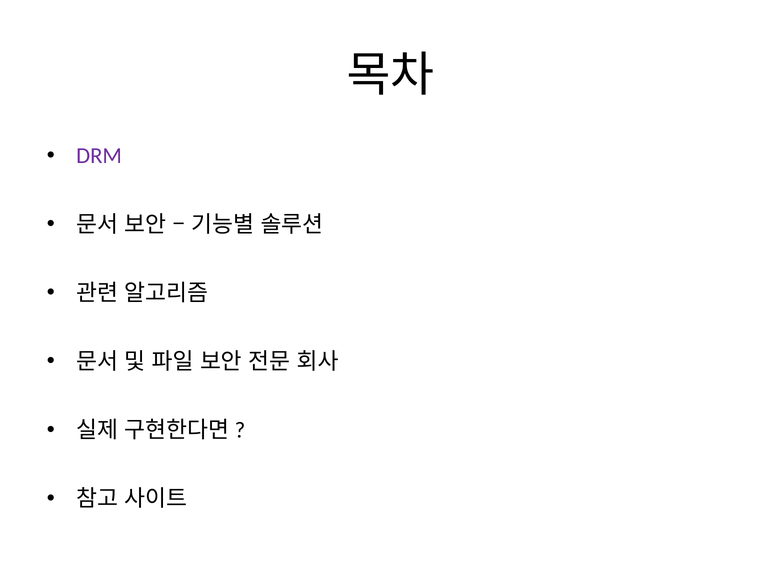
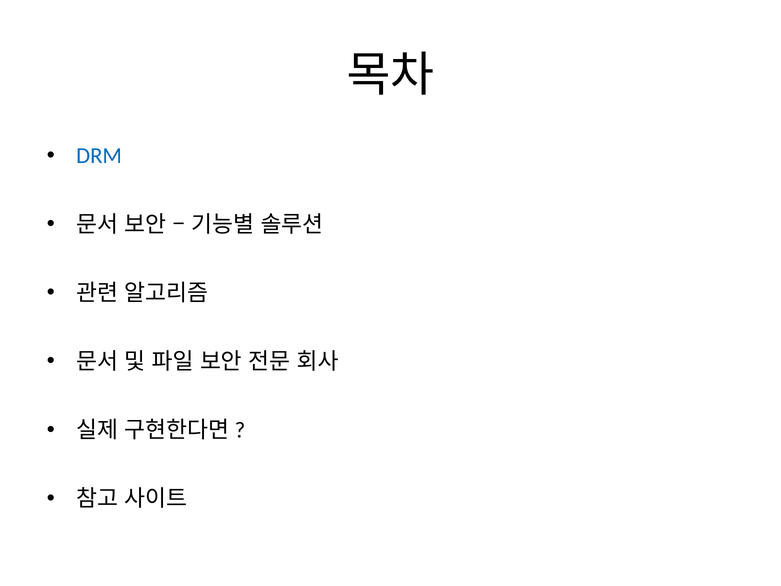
DRM colour: purple -> blue
